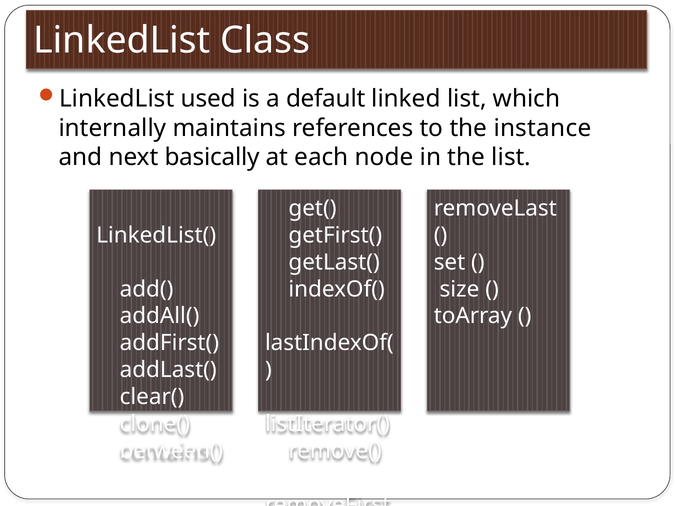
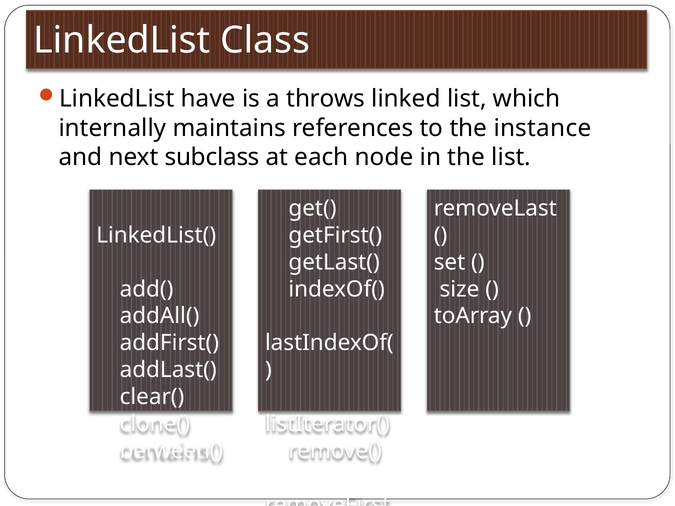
used: used -> have
default: default -> throws
basically: basically -> subclass
